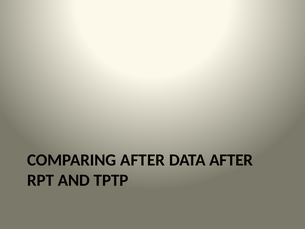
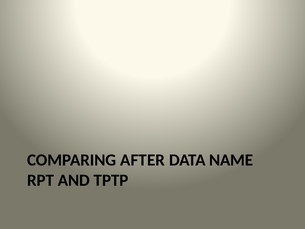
DATA AFTER: AFTER -> NAME
